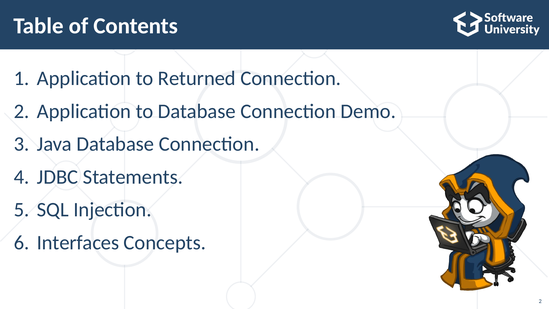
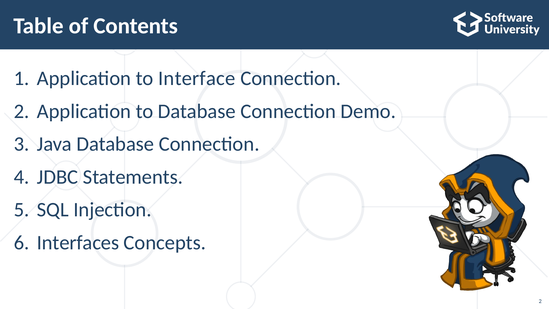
Returned: Returned -> Interface
